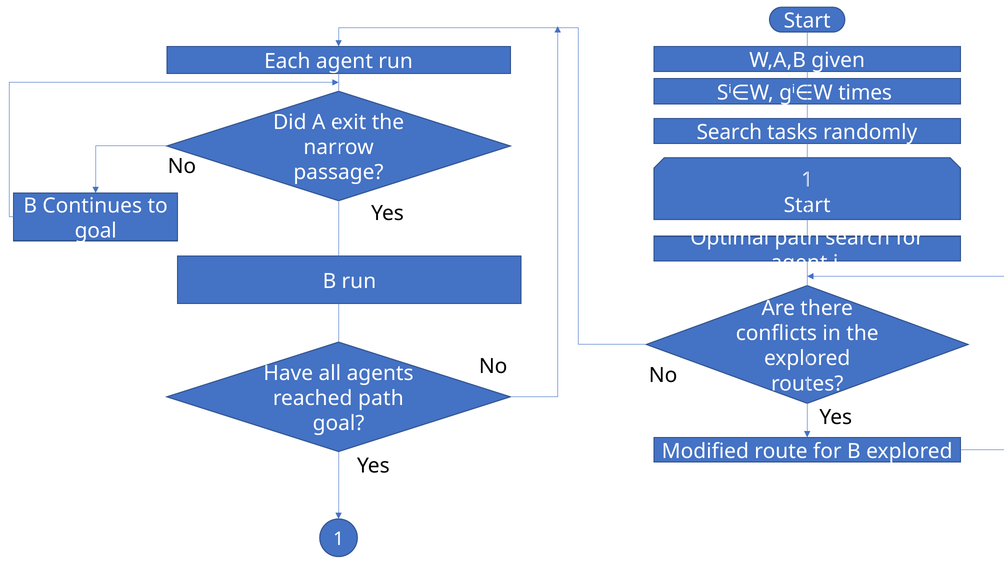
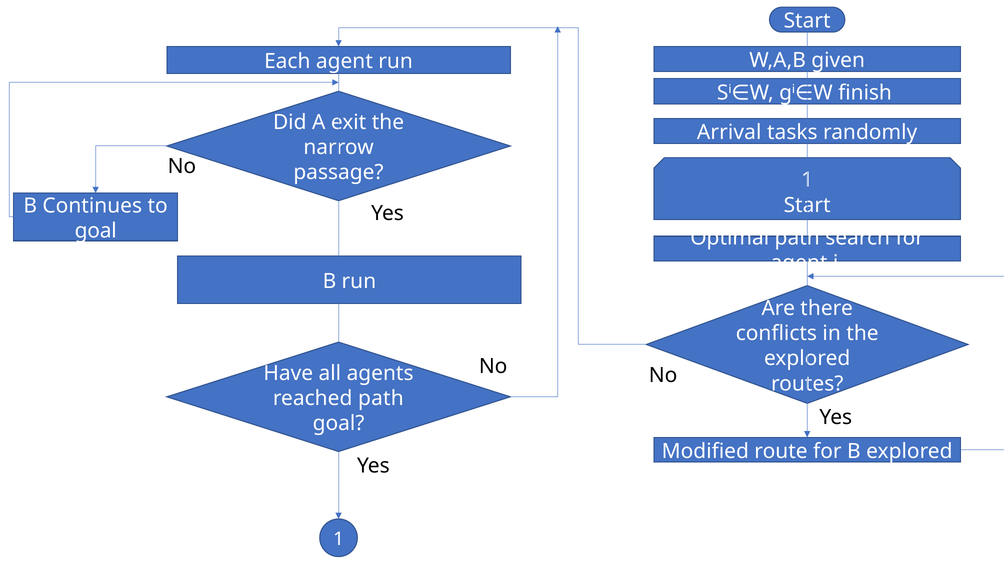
times: times -> finish
Search at (729, 132): Search -> Arrival
